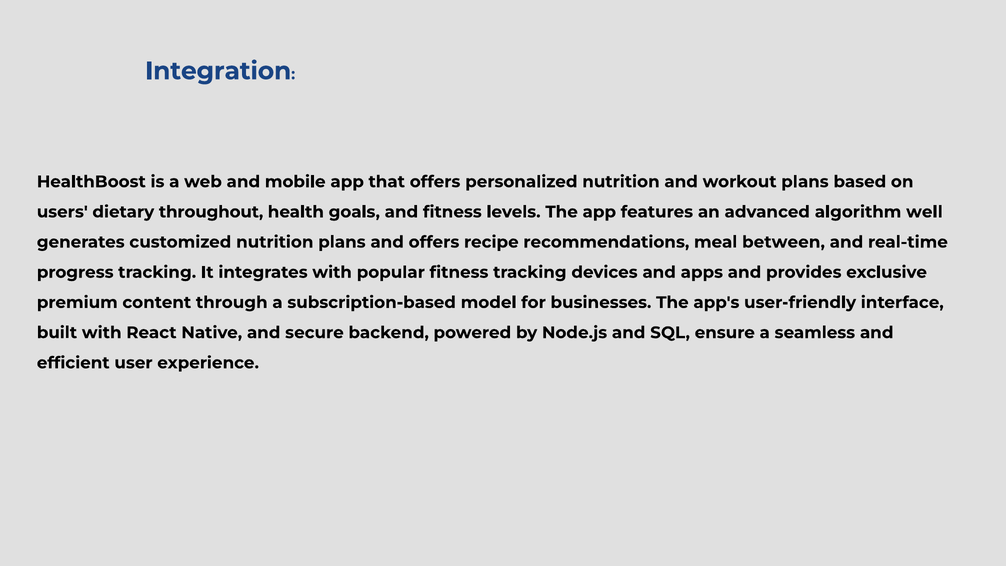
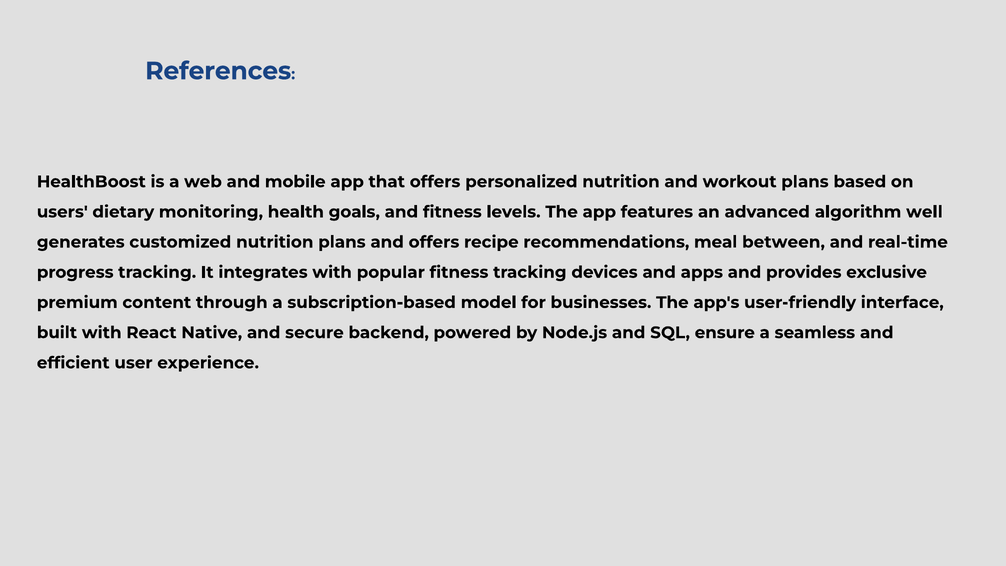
Integration: Integration -> References
throughout: throughout -> monitoring
